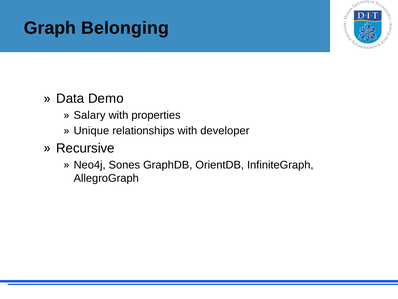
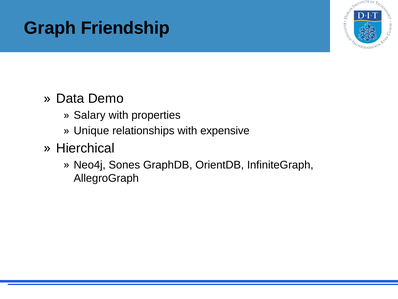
Belonging: Belonging -> Friendship
developer: developer -> expensive
Recursive: Recursive -> Hierchical
